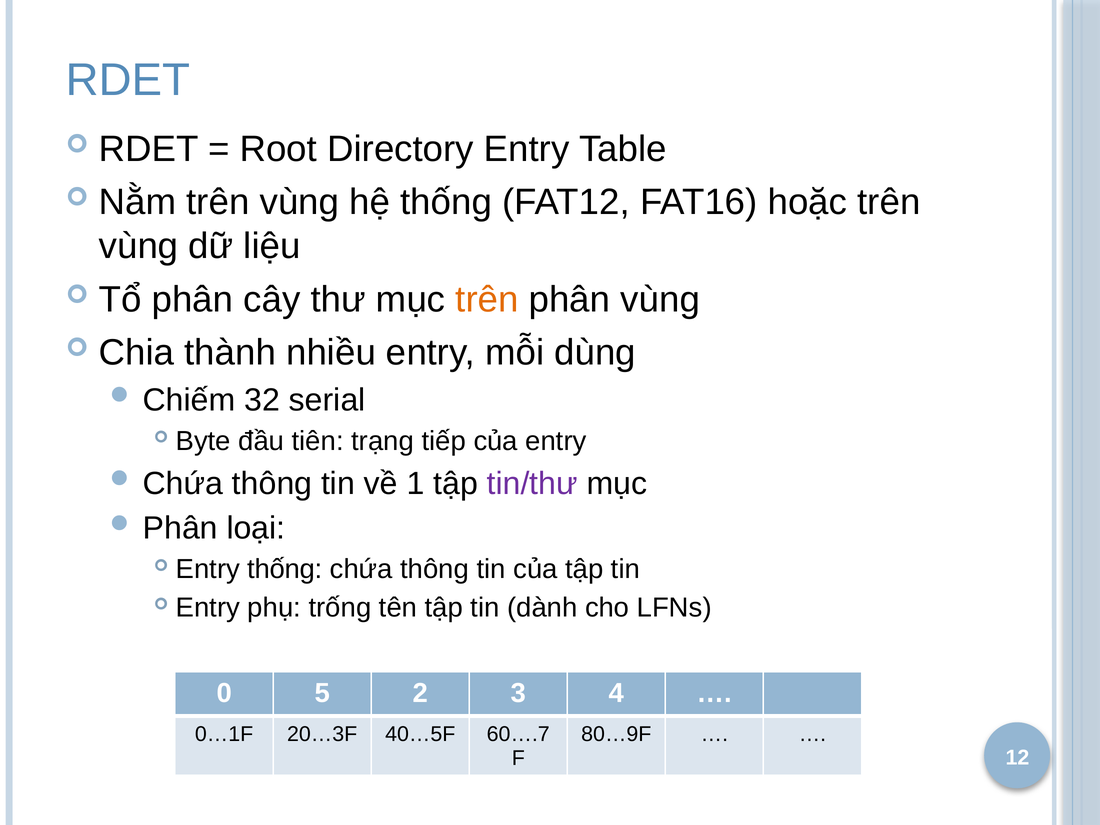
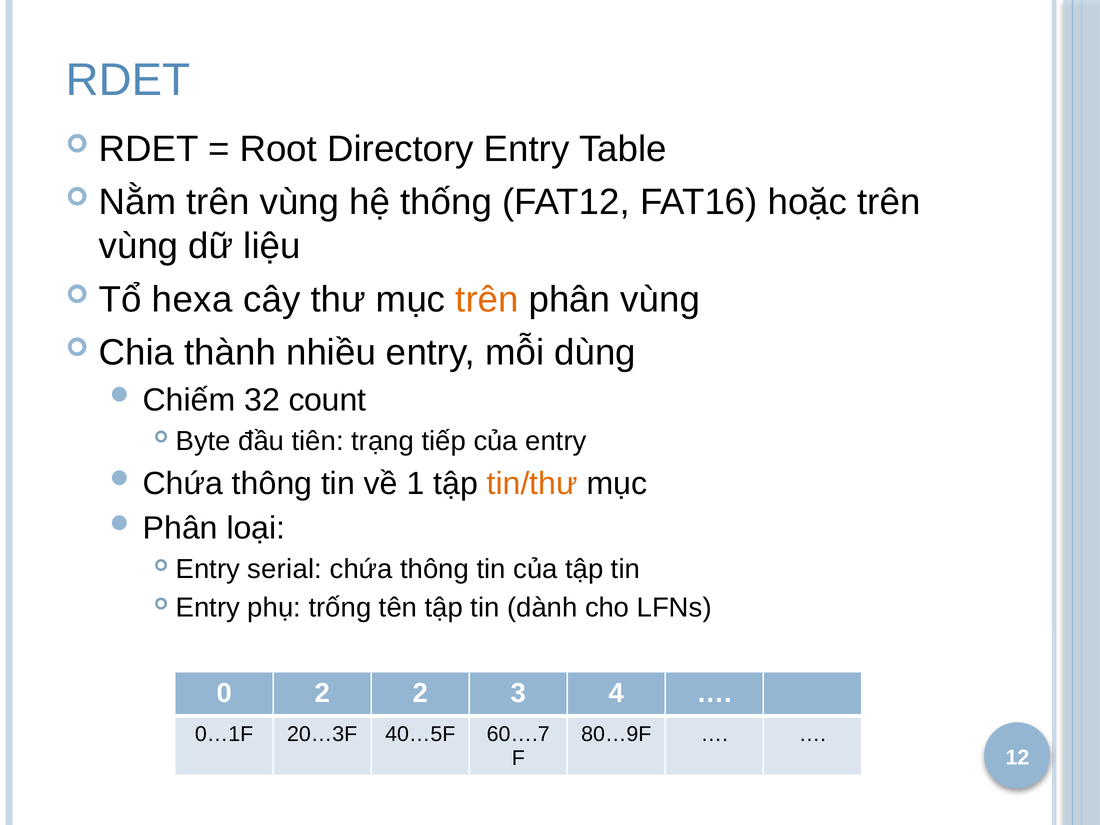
Tổ phân: phân -> hexa
serial: serial -> count
tin/thư colour: purple -> orange
Entry thống: thống -> serial
0 5: 5 -> 2
